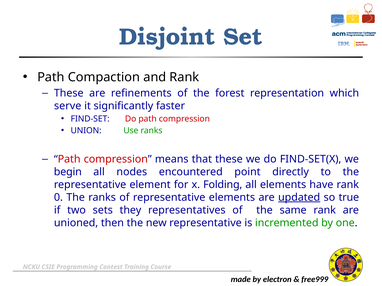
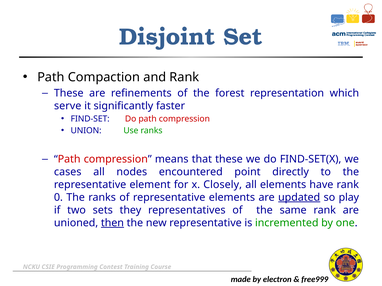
begin: begin -> cases
Folding: Folding -> Closely
true: true -> play
then underline: none -> present
